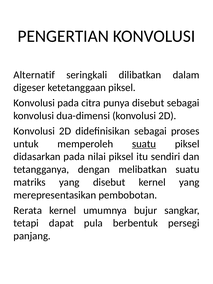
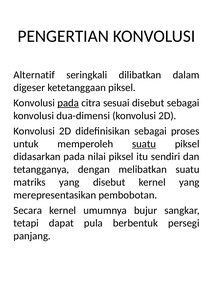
pada at (68, 103) underline: none -> present
punya: punya -> sesuai
Rerata: Rerata -> Secara
